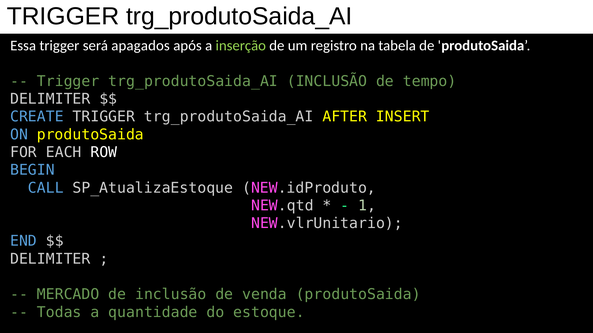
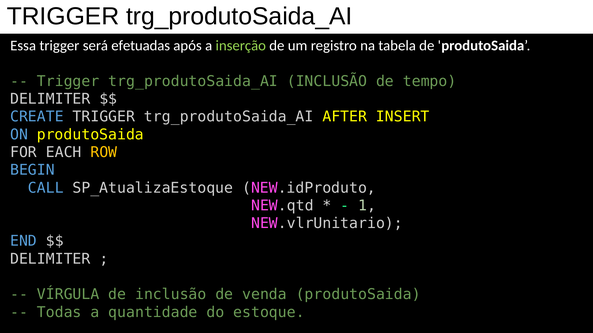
apagados: apagados -> efetuadas
ROW colour: white -> yellow
MERCADO: MERCADO -> VÍRGULA
